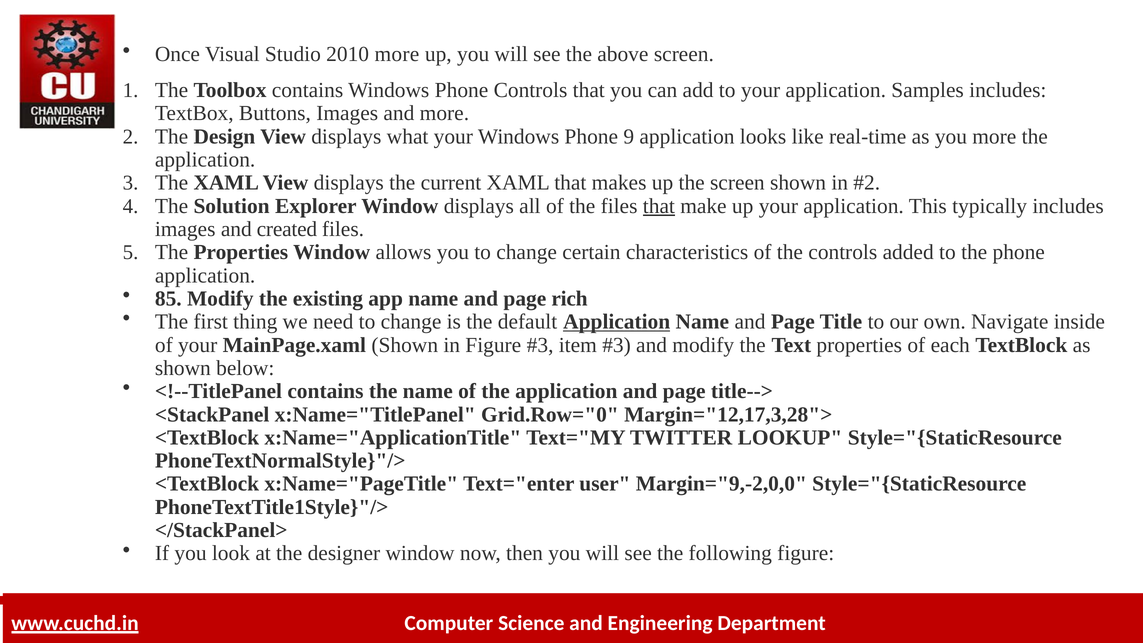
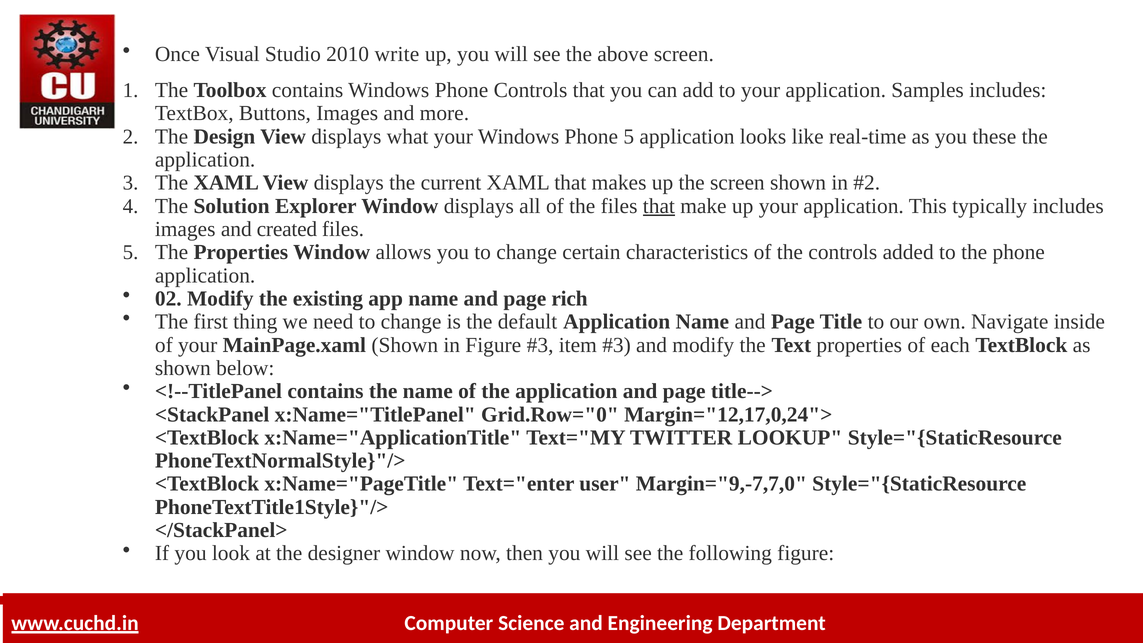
2010 more: more -> write
Phone 9: 9 -> 5
you more: more -> these
85: 85 -> 02
Application at (617, 322) underline: present -> none
Margin="12,17,3,28">: Margin="12,17,3,28"> -> Margin="12,17,0,24">
Margin="9,-2,0,0: Margin="9,-2,0,0 -> Margin="9,-7,7,0
